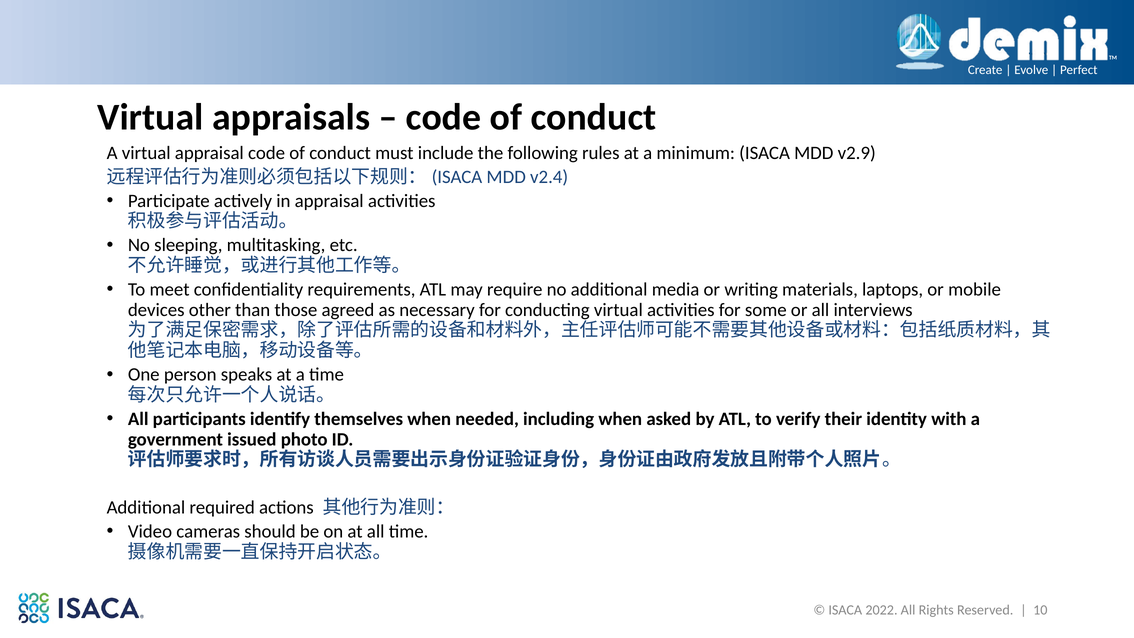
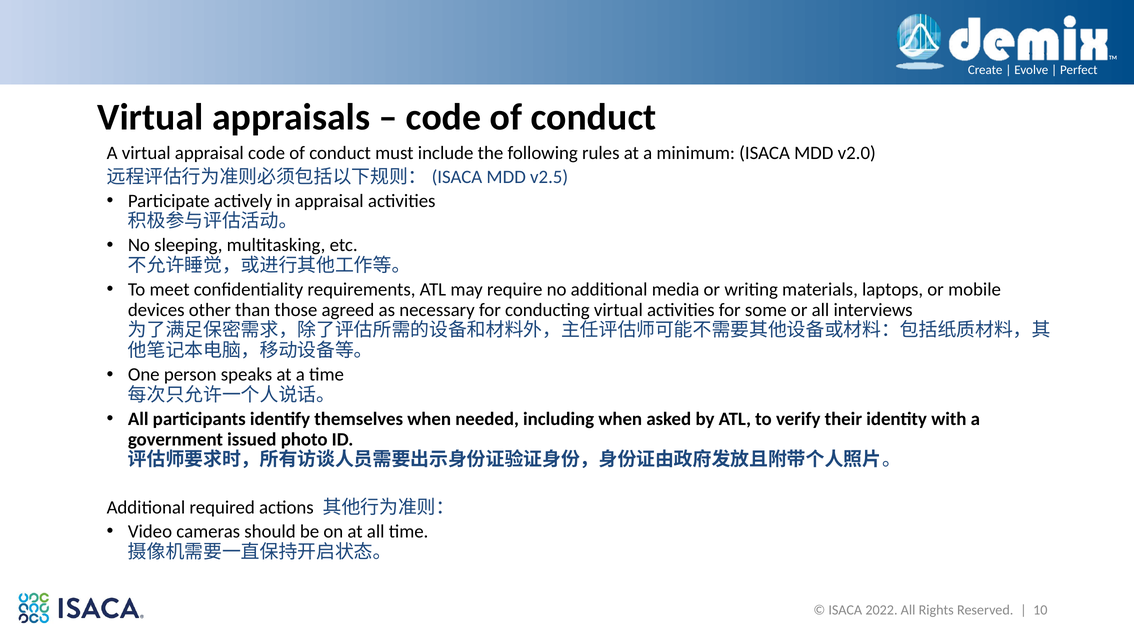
v2.9: v2.9 -> v2.0
v2.4: v2.4 -> v2.5
